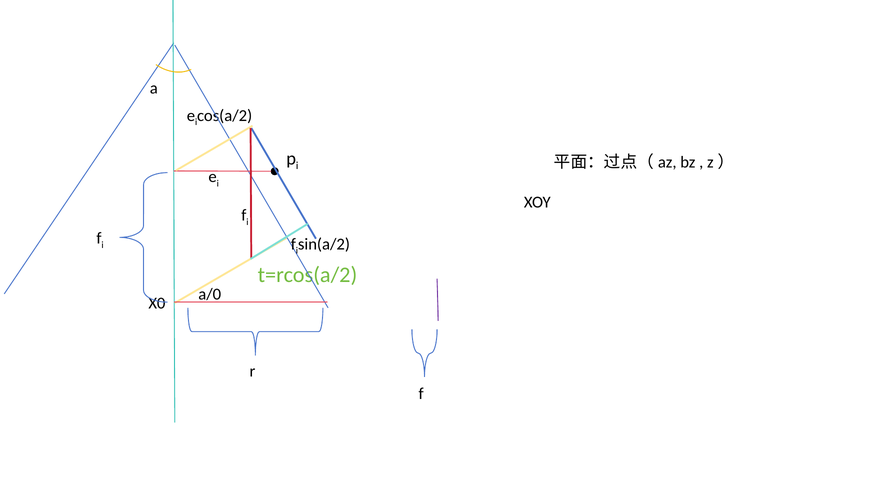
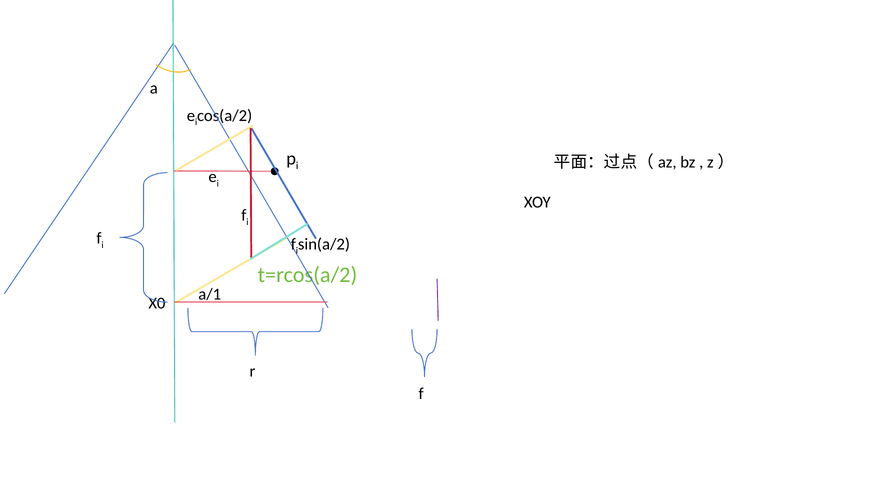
а/0: а/0 -> а/1
